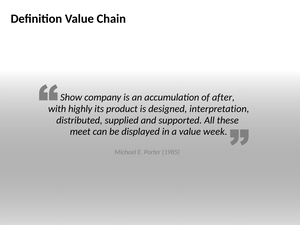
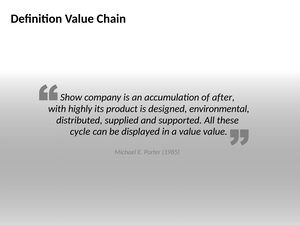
interpretation: interpretation -> environmental
meet: meet -> cycle
value week: week -> value
